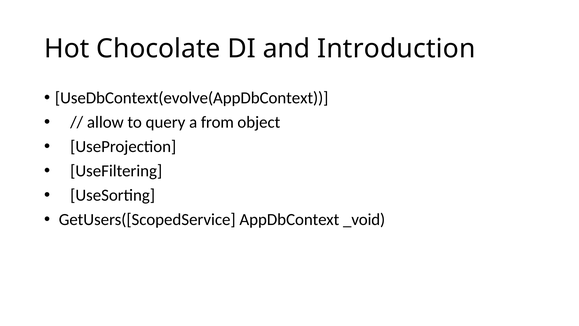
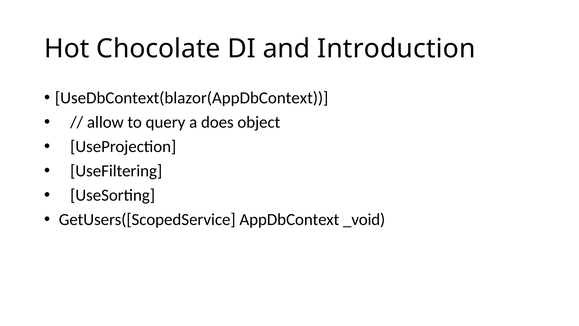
UseDbContext(evolve(AppDbContext: UseDbContext(evolve(AppDbContext -> UseDbContext(blazor(AppDbContext
from: from -> does
